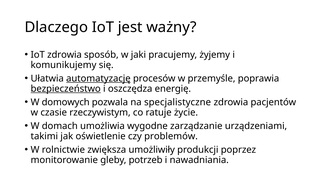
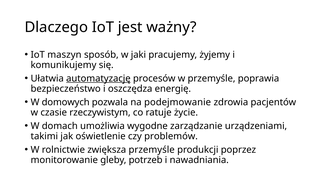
IoT zdrowia: zdrowia -> maszyn
bezpieczeństwo underline: present -> none
specjalistyczne: specjalistyczne -> podejmowanie
zwiększa umożliwiły: umożliwiły -> przemyśle
